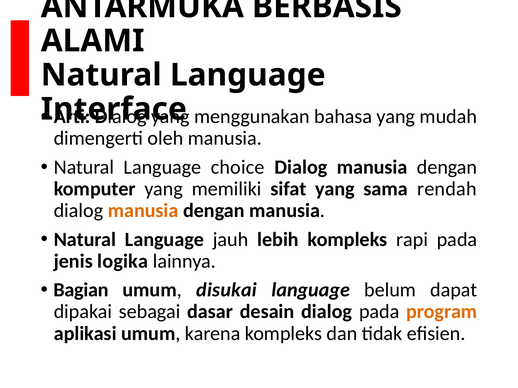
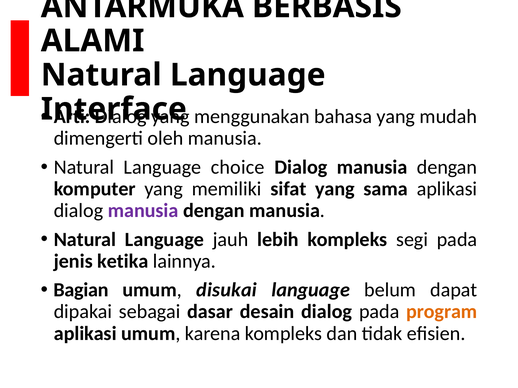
sama rendah: rendah -> aplikasi
manusia at (143, 211) colour: orange -> purple
rapi: rapi -> segi
logika: logika -> ketika
